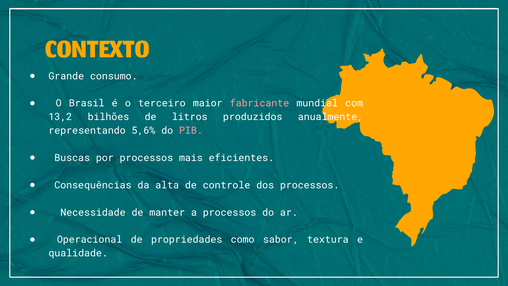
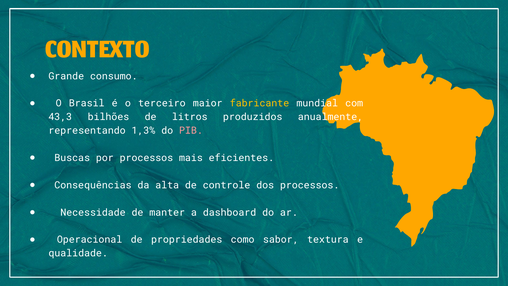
fabricante colour: pink -> yellow
13,2: 13,2 -> 43,3
5,6%: 5,6% -> 1,3%
a processos: processos -> dashboard
